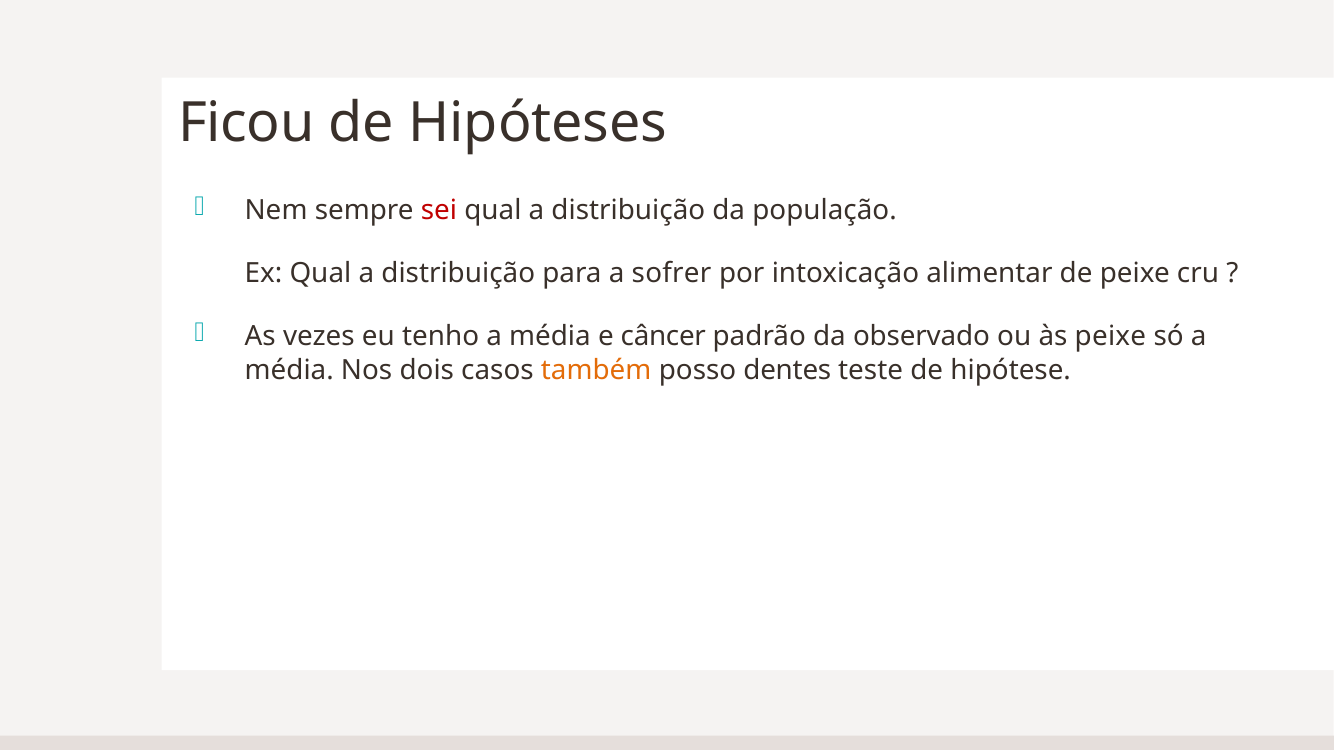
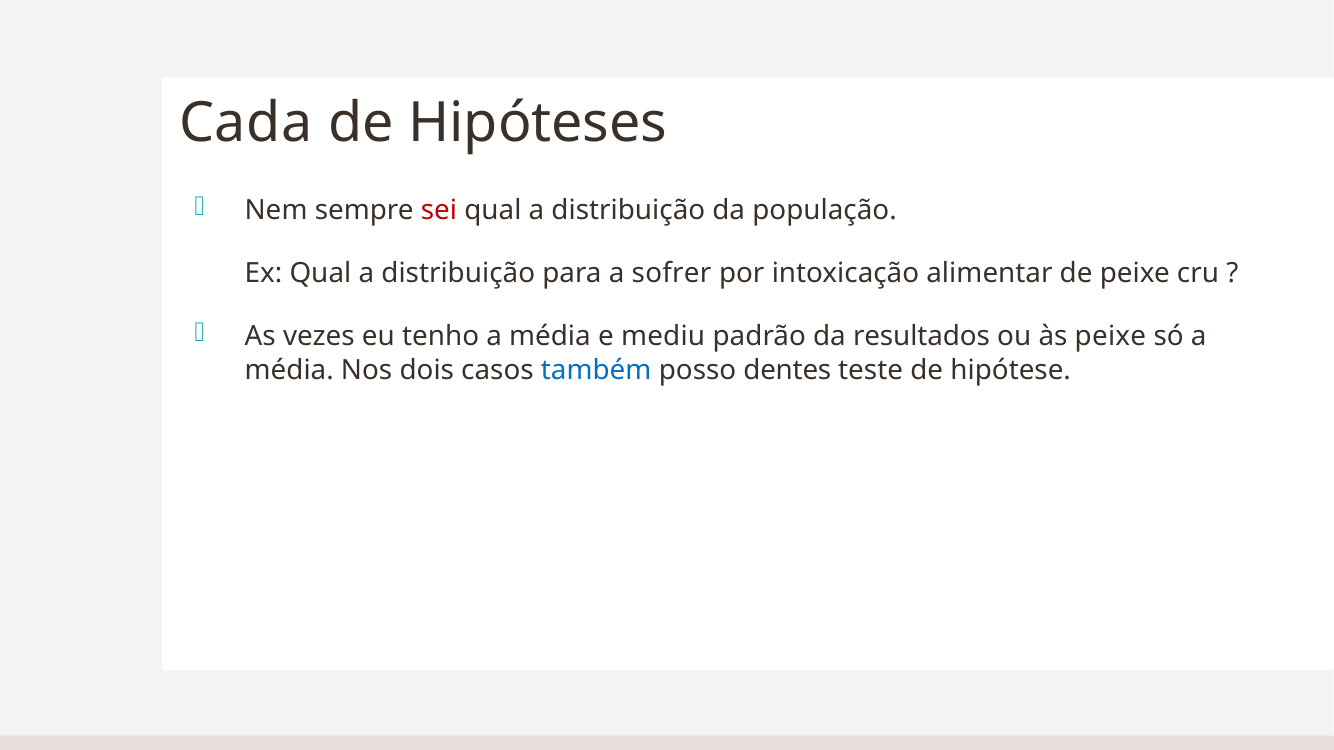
Ficou: Ficou -> Cada
câncer: câncer -> mediu
observado: observado -> resultados
também colour: orange -> blue
